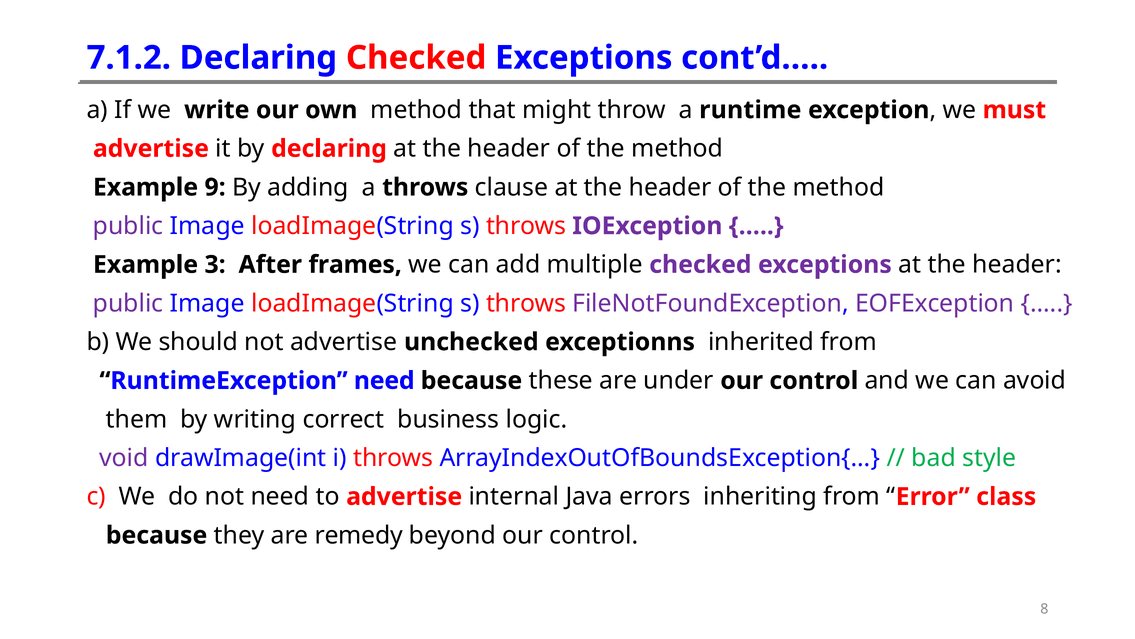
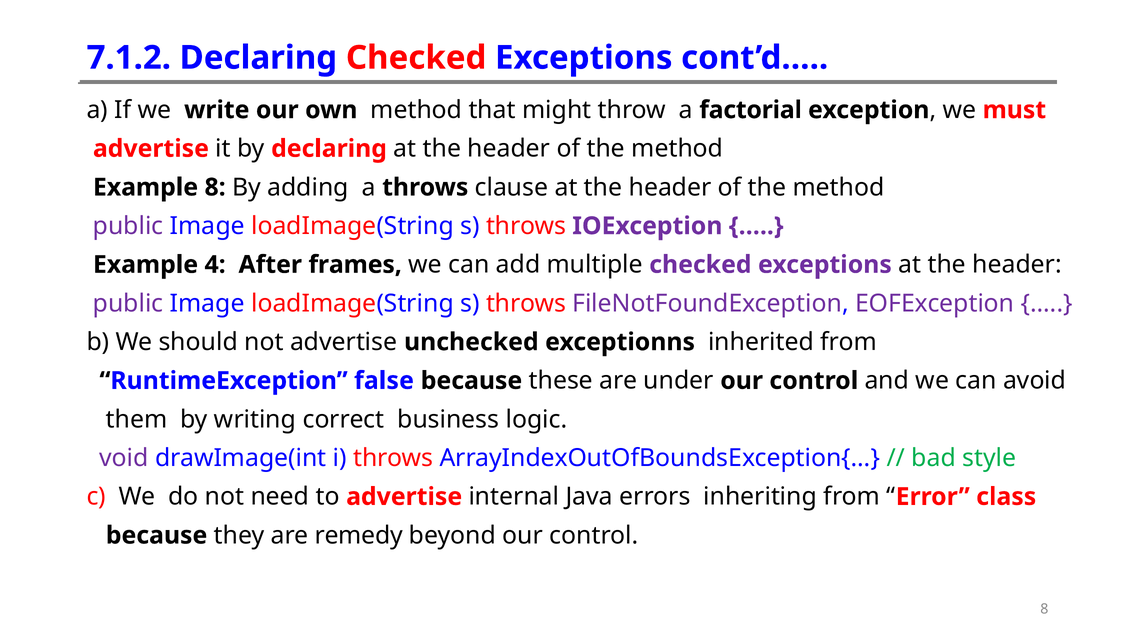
runtime: runtime -> factorial
Example 9: 9 -> 8
3: 3 -> 4
RuntimeException need: need -> false
